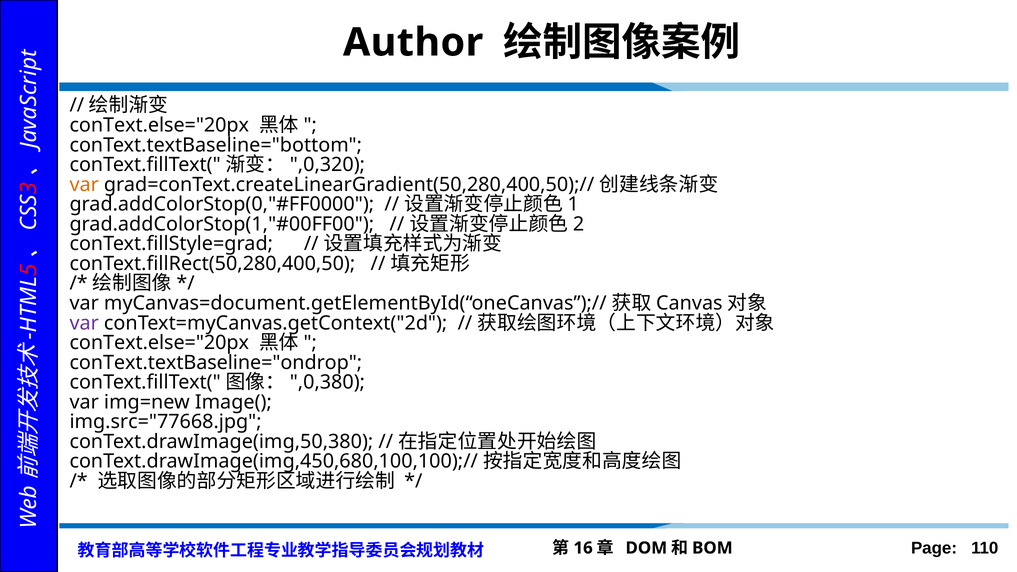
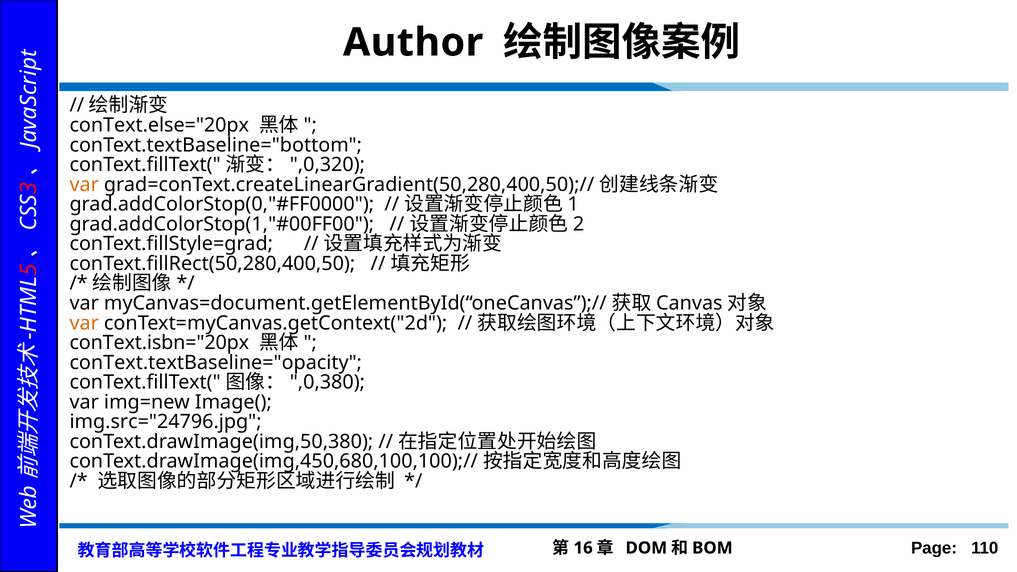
var at (84, 323) colour: purple -> orange
conText.else="20px at (159, 343): conText.else="20px -> conText.isbn="20px
conText.textBaseline="ondrop: conText.textBaseline="ondrop -> conText.textBaseline="opacity
img.src="77668.jpg: img.src="77668.jpg -> img.src="24796.jpg
